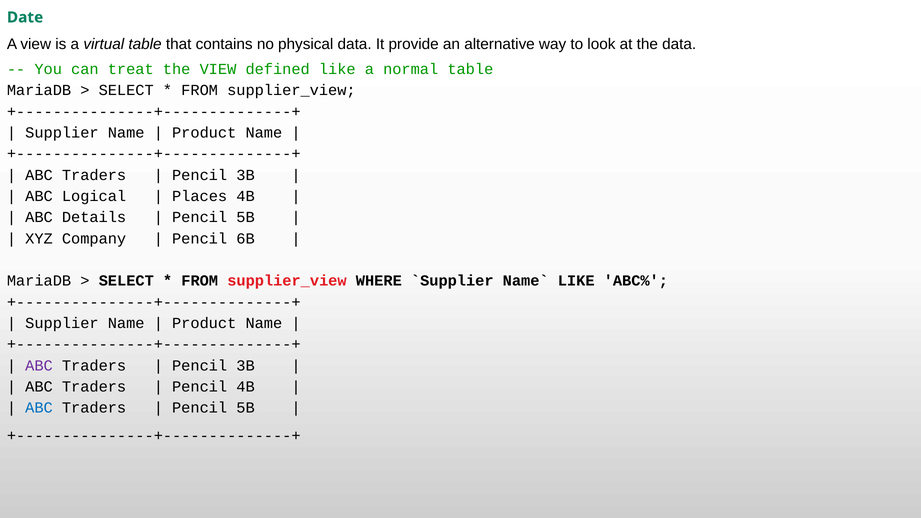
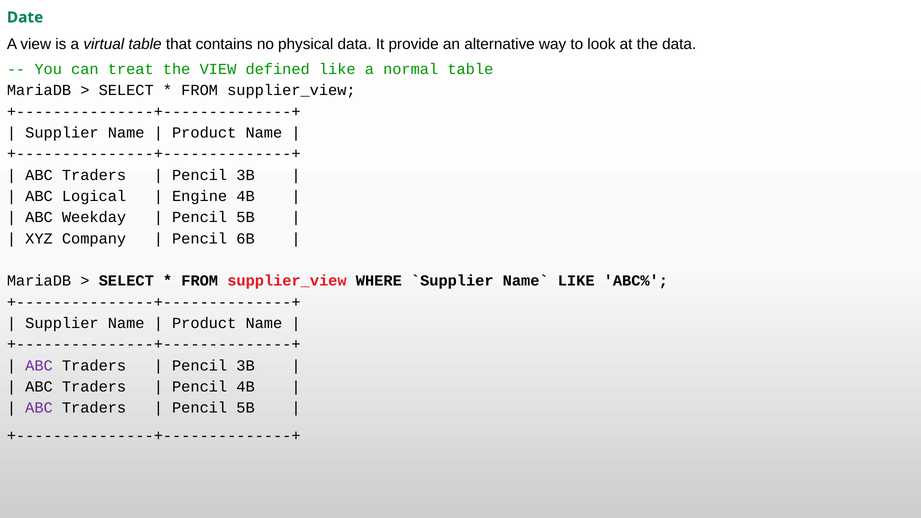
Places: Places -> Engine
Details: Details -> Weekday
ABC at (39, 408) colour: blue -> purple
